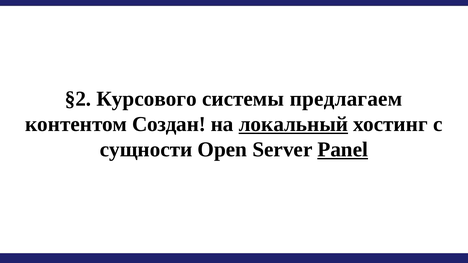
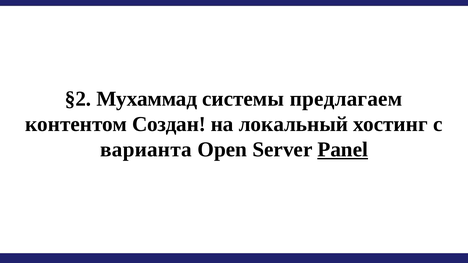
Курсового: Курсового -> Мухаммад
локальный underline: present -> none
сущности: сущности -> варианта
